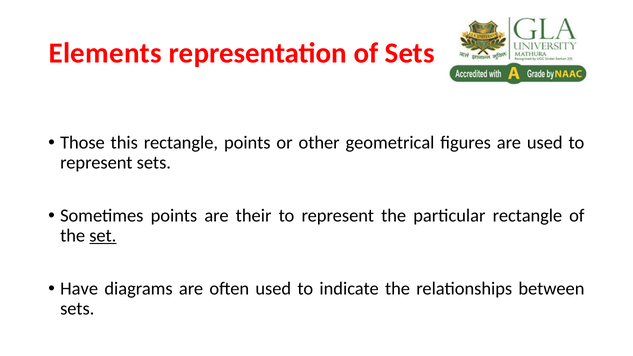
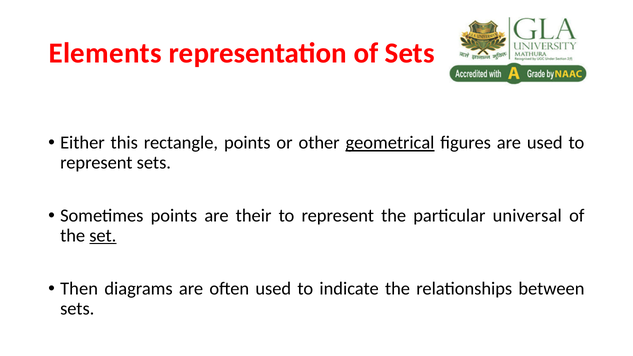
Those: Those -> Either
geometrical underline: none -> present
particular rectangle: rectangle -> universal
Have: Have -> Then
